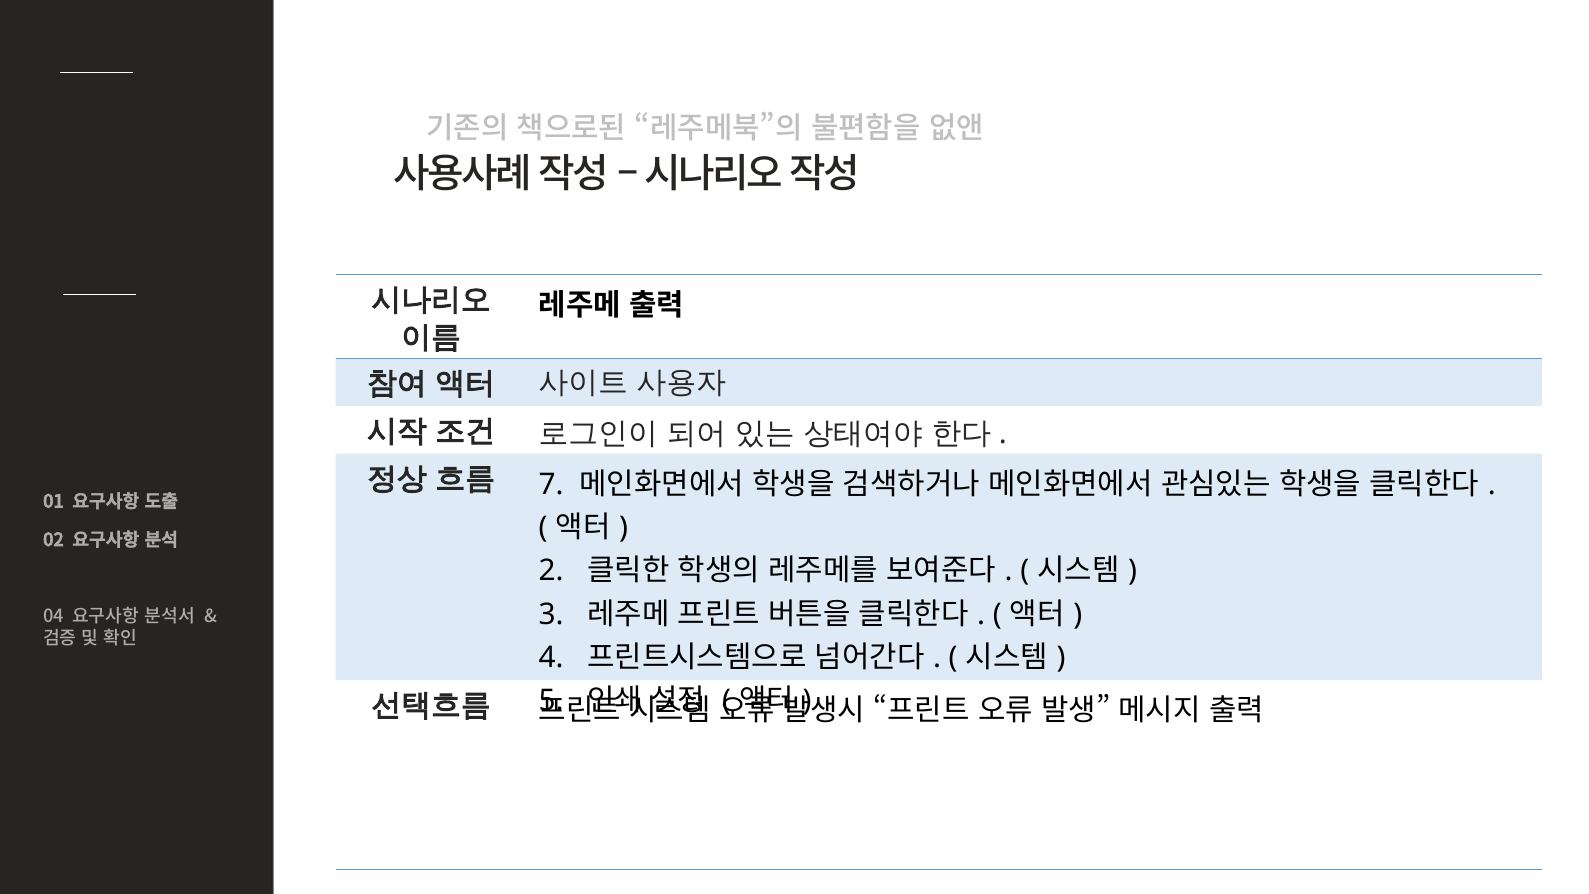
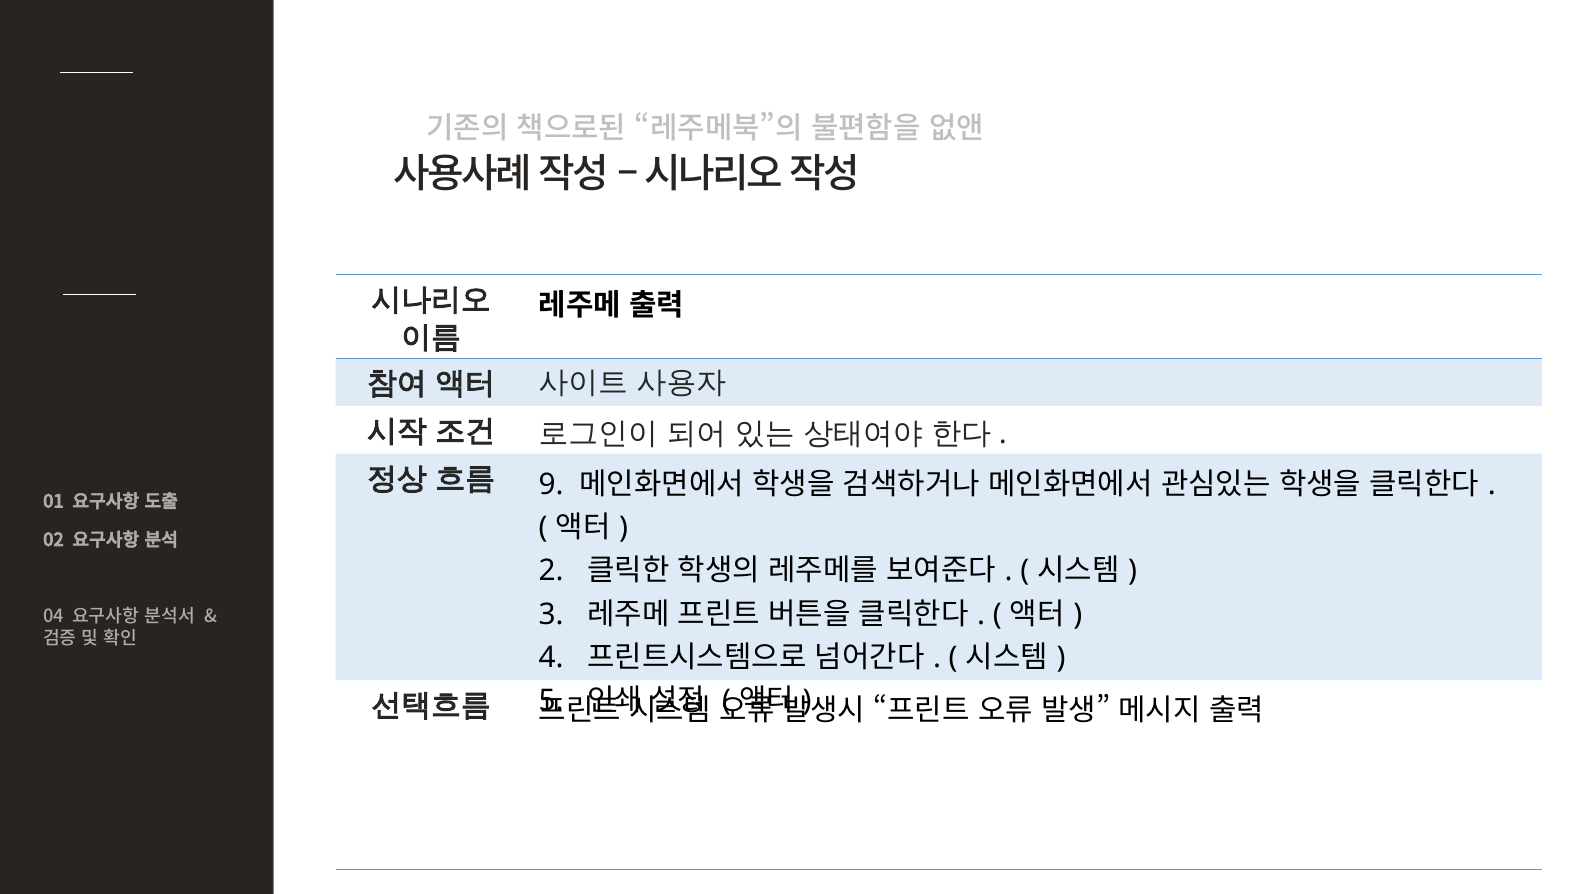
7: 7 -> 9
